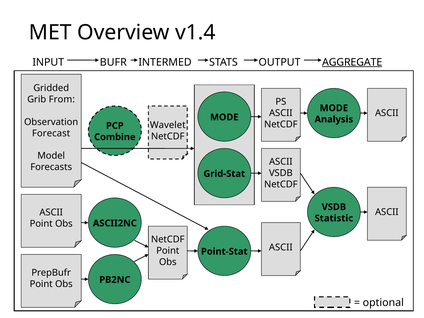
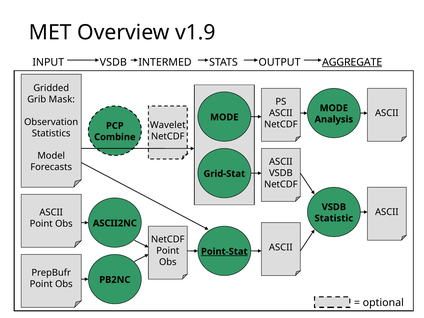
v1.4: v1.4 -> v1.9
INPUT BUFR: BUFR -> VSDB
From: From -> Mask
Forecast: Forecast -> Statistics
Point-Stat underline: none -> present
